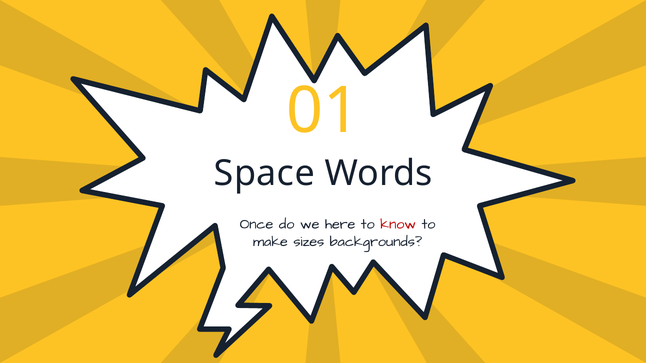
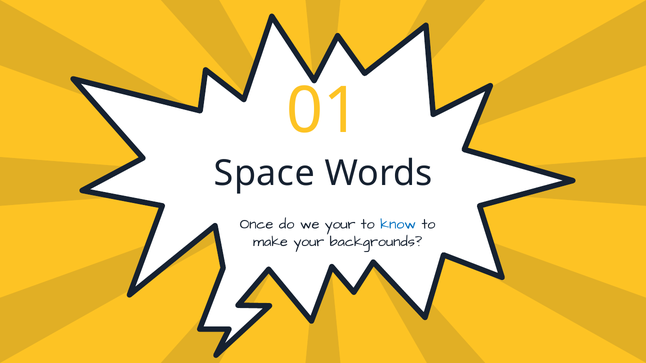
we here: here -> your
know colour: red -> blue
make sizes: sizes -> your
